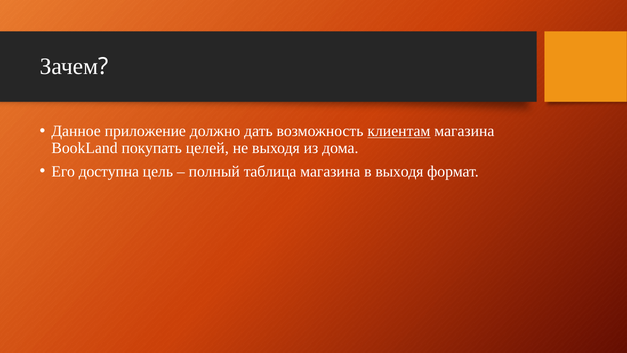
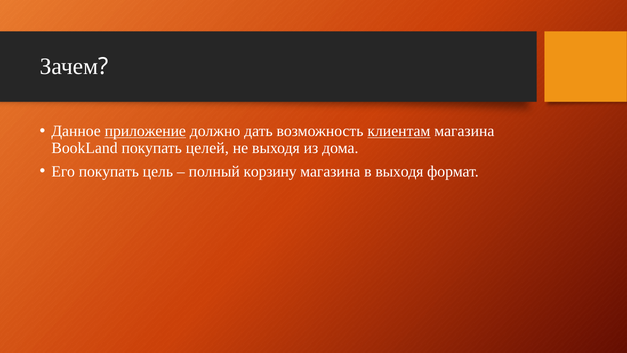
приложение underline: none -> present
Его доступна: доступна -> покупать
таблица: таблица -> корзину
